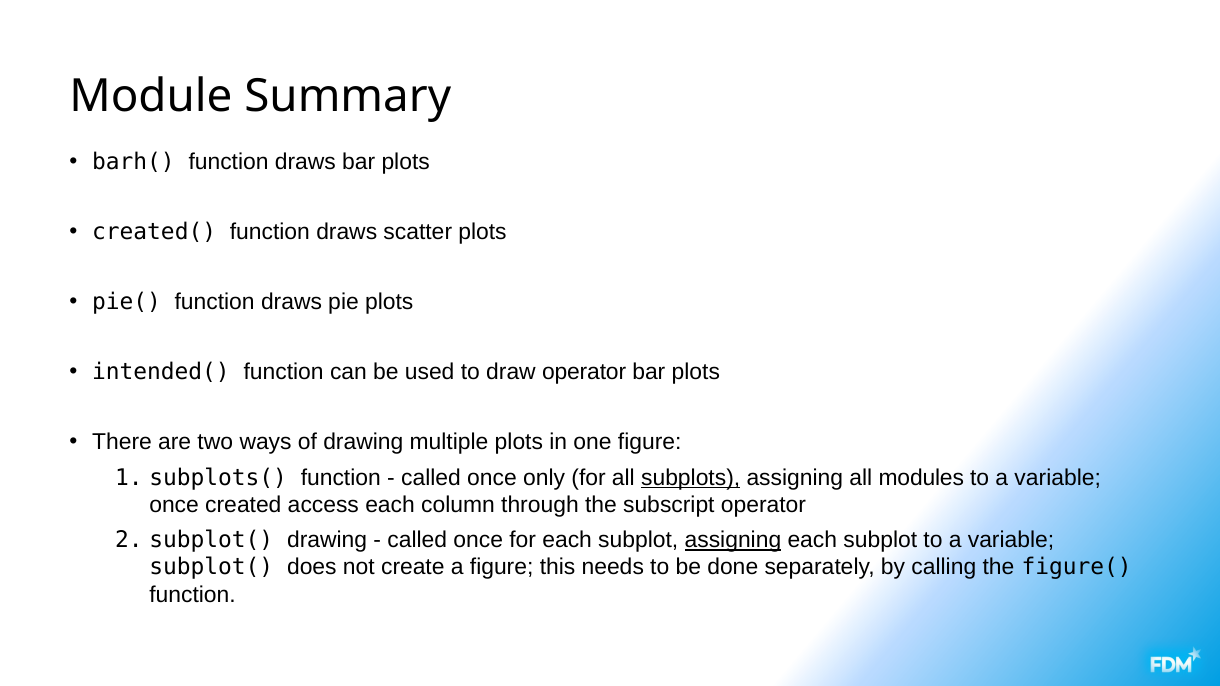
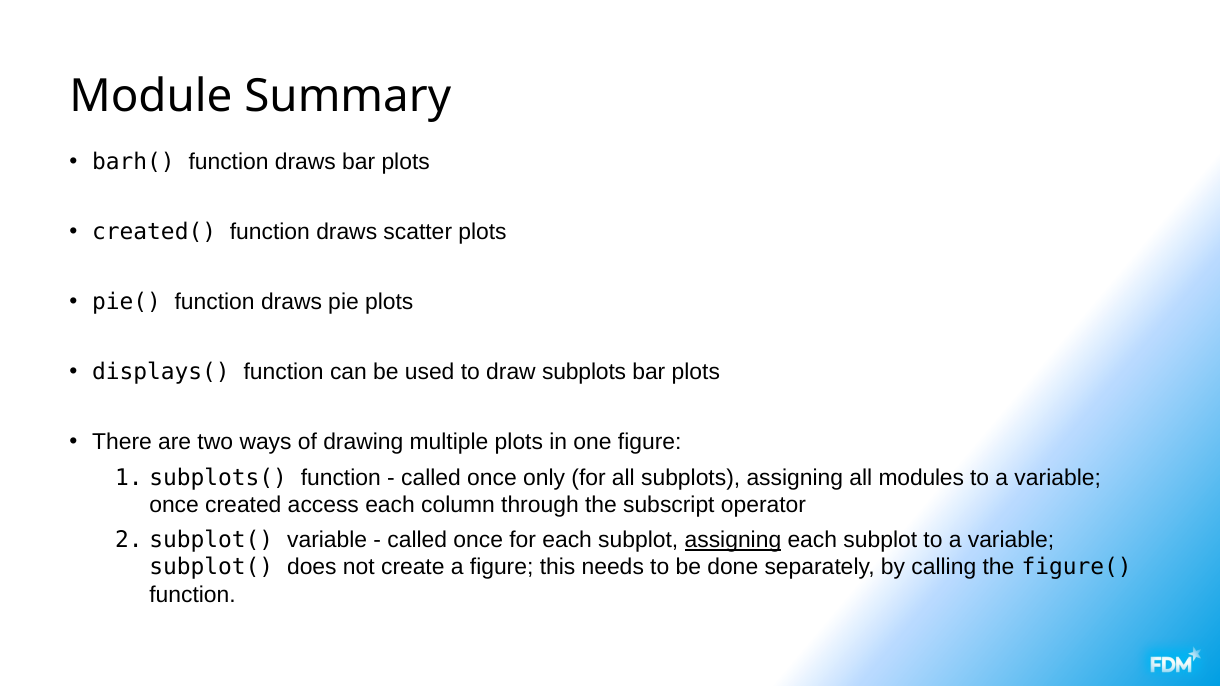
intended(: intended( -> displays(
draw operator: operator -> subplots
subplots at (691, 478) underline: present -> none
subplot( drawing: drawing -> variable
